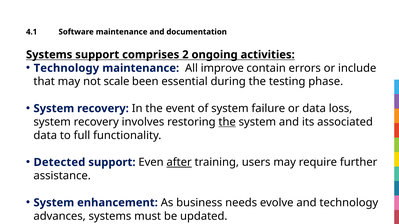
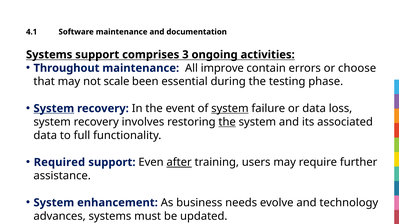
2: 2 -> 3
Technology at (66, 68): Technology -> Throughout
include: include -> choose
System at (54, 109) underline: none -> present
system at (230, 109) underline: none -> present
Detected: Detected -> Required
